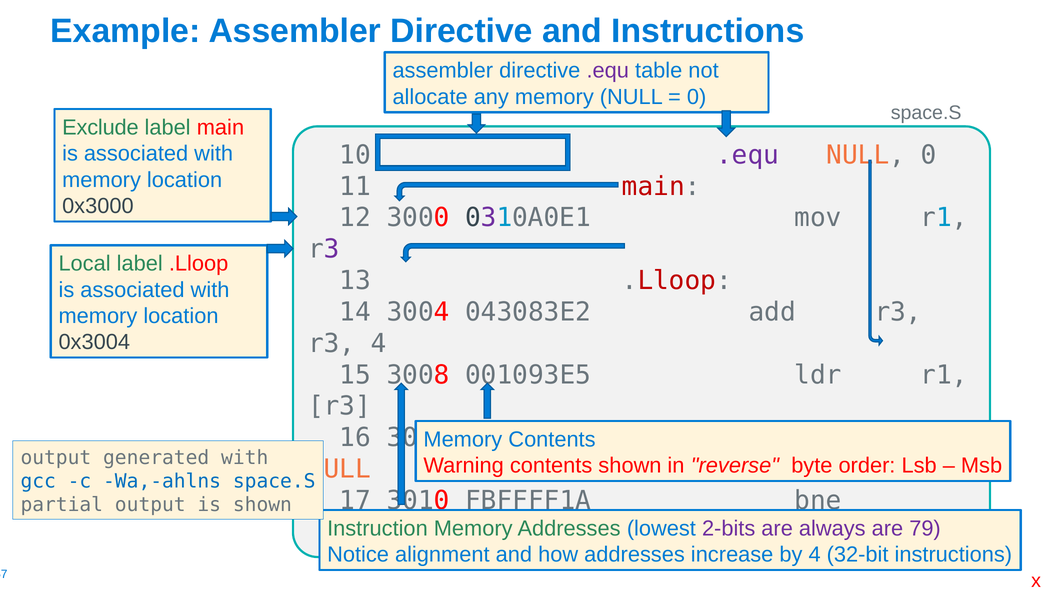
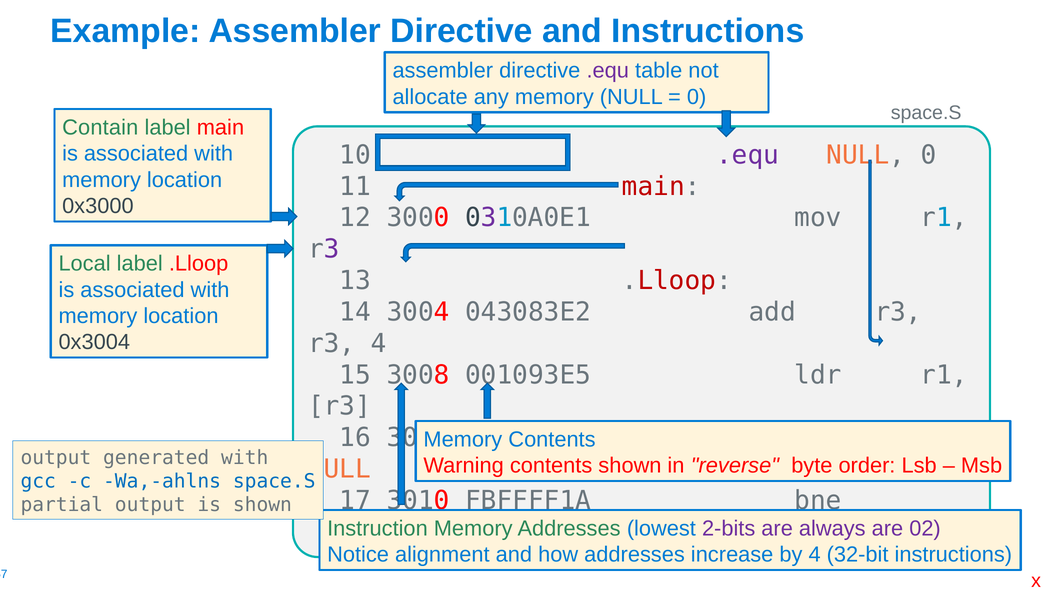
Exclude: Exclude -> Contain
79: 79 -> 02
